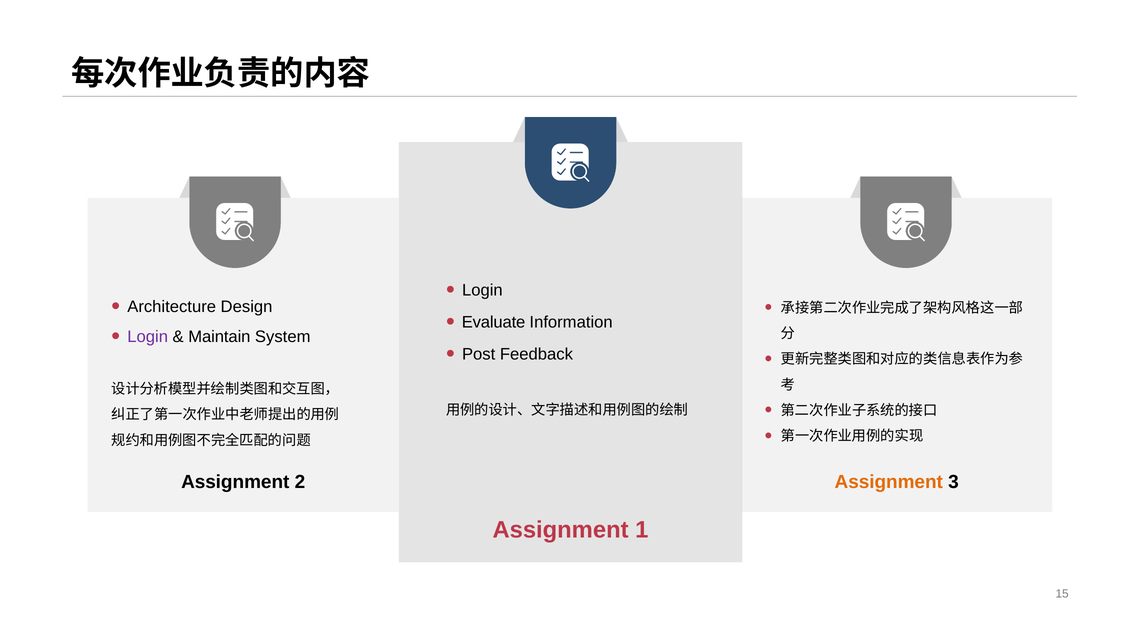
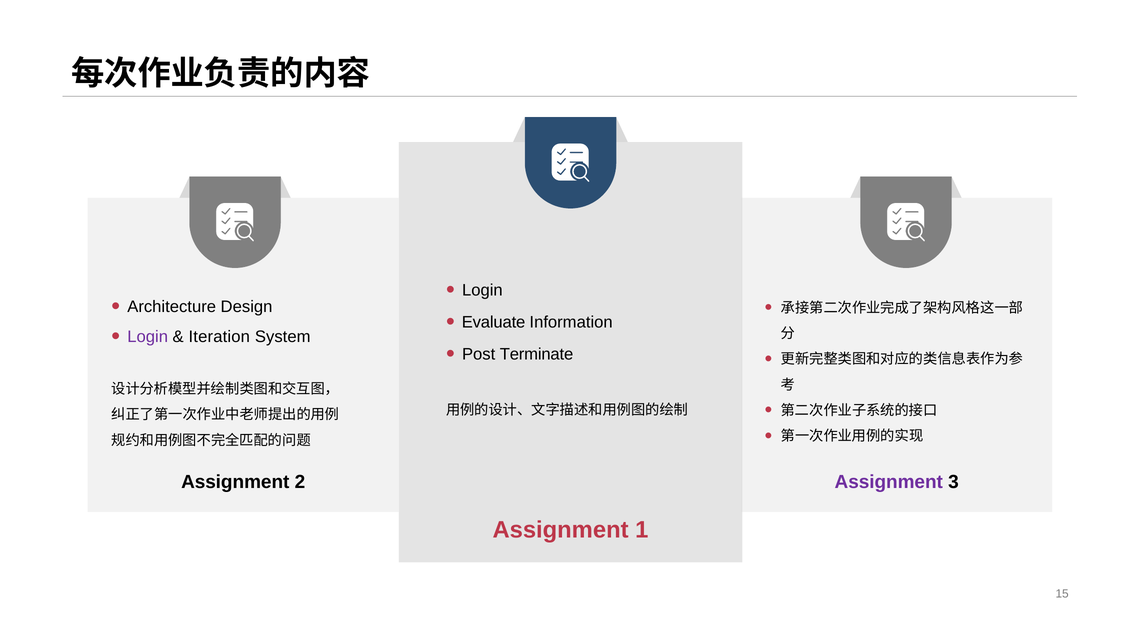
Maintain: Maintain -> Iteration
Feedback: Feedback -> Terminate
Assignment at (889, 482) colour: orange -> purple
